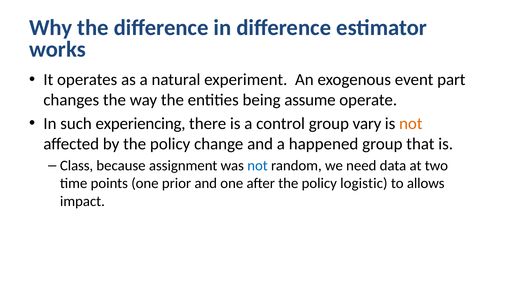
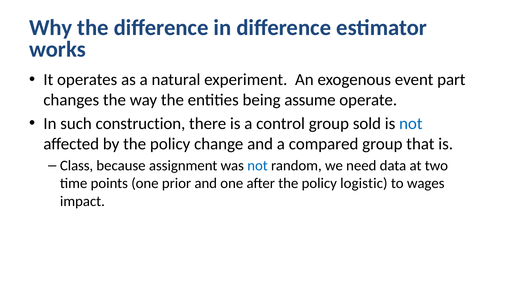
experiencing: experiencing -> construction
vary: vary -> sold
not at (411, 124) colour: orange -> blue
happened: happened -> compared
allows: allows -> wages
